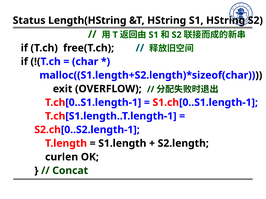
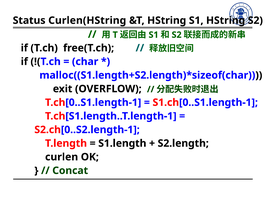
Length(HString: Length(HString -> Curlen(HString
